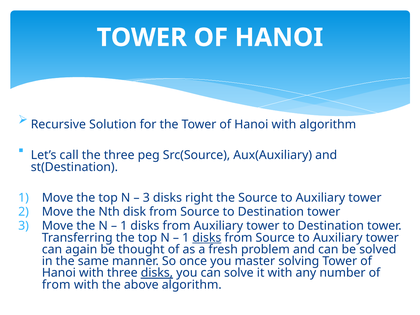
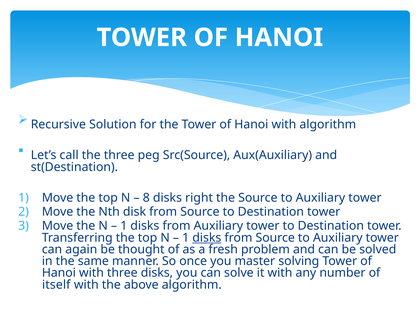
3 at (146, 198): 3 -> 8
disks at (157, 273) underline: present -> none
from at (56, 285): from -> itself
